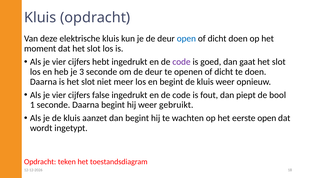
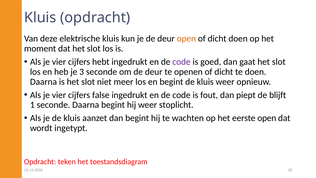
open at (186, 39) colour: blue -> orange
bool: bool -> blijft
gebruikt: gebruikt -> stoplicht
